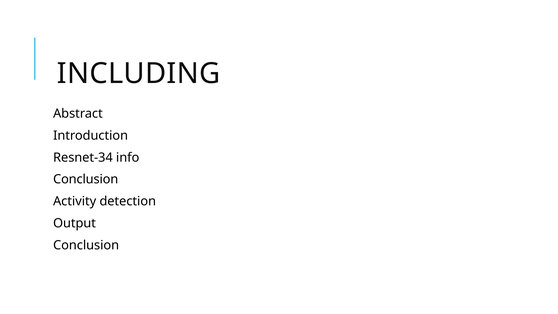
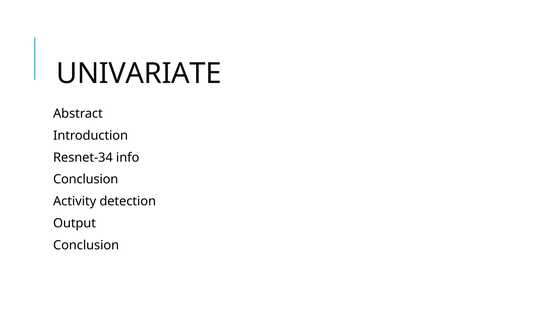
INCLUDING: INCLUDING -> UNIVARIATE
